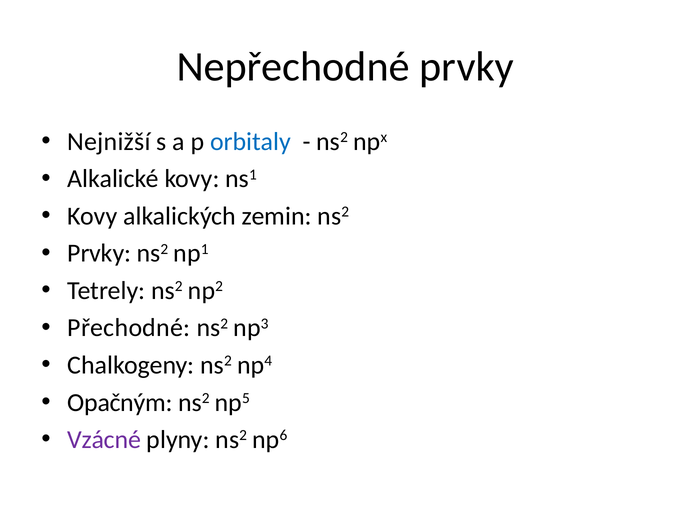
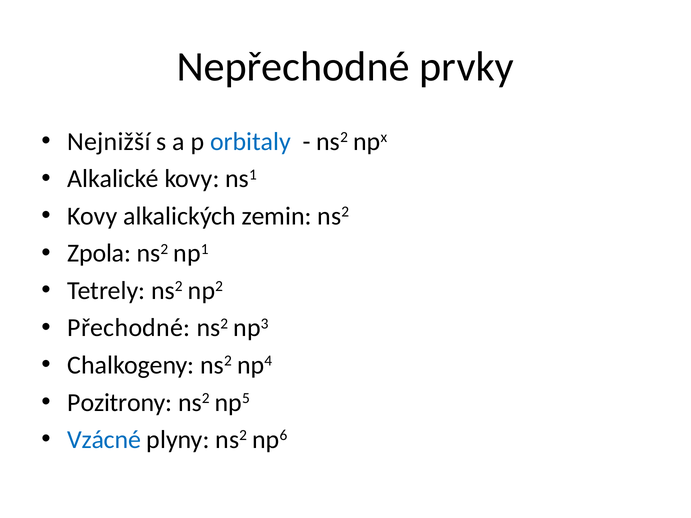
Prvky at (99, 254): Prvky -> Zpola
Opačným: Opačným -> Pozitrony
Vzácné colour: purple -> blue
